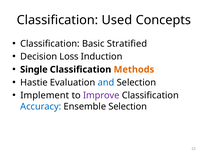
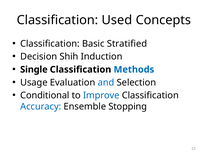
Loss: Loss -> Shih
Methods colour: orange -> blue
Hastie: Hastie -> Usage
Implement: Implement -> Conditional
Improve colour: purple -> blue
Ensemble Selection: Selection -> Stopping
